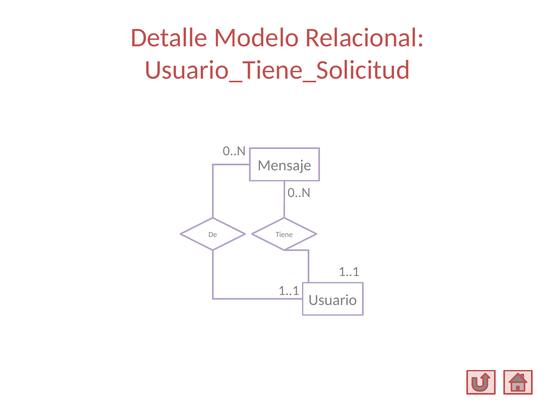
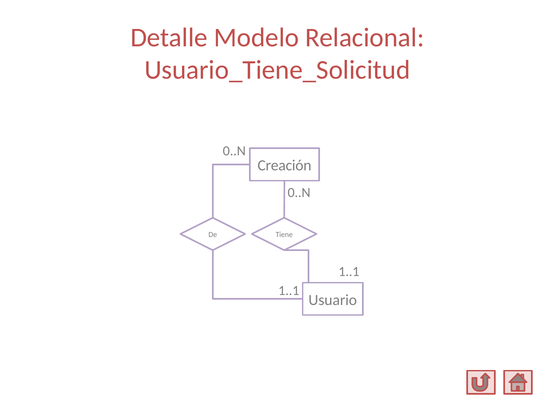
Mensaje: Mensaje -> Creación
